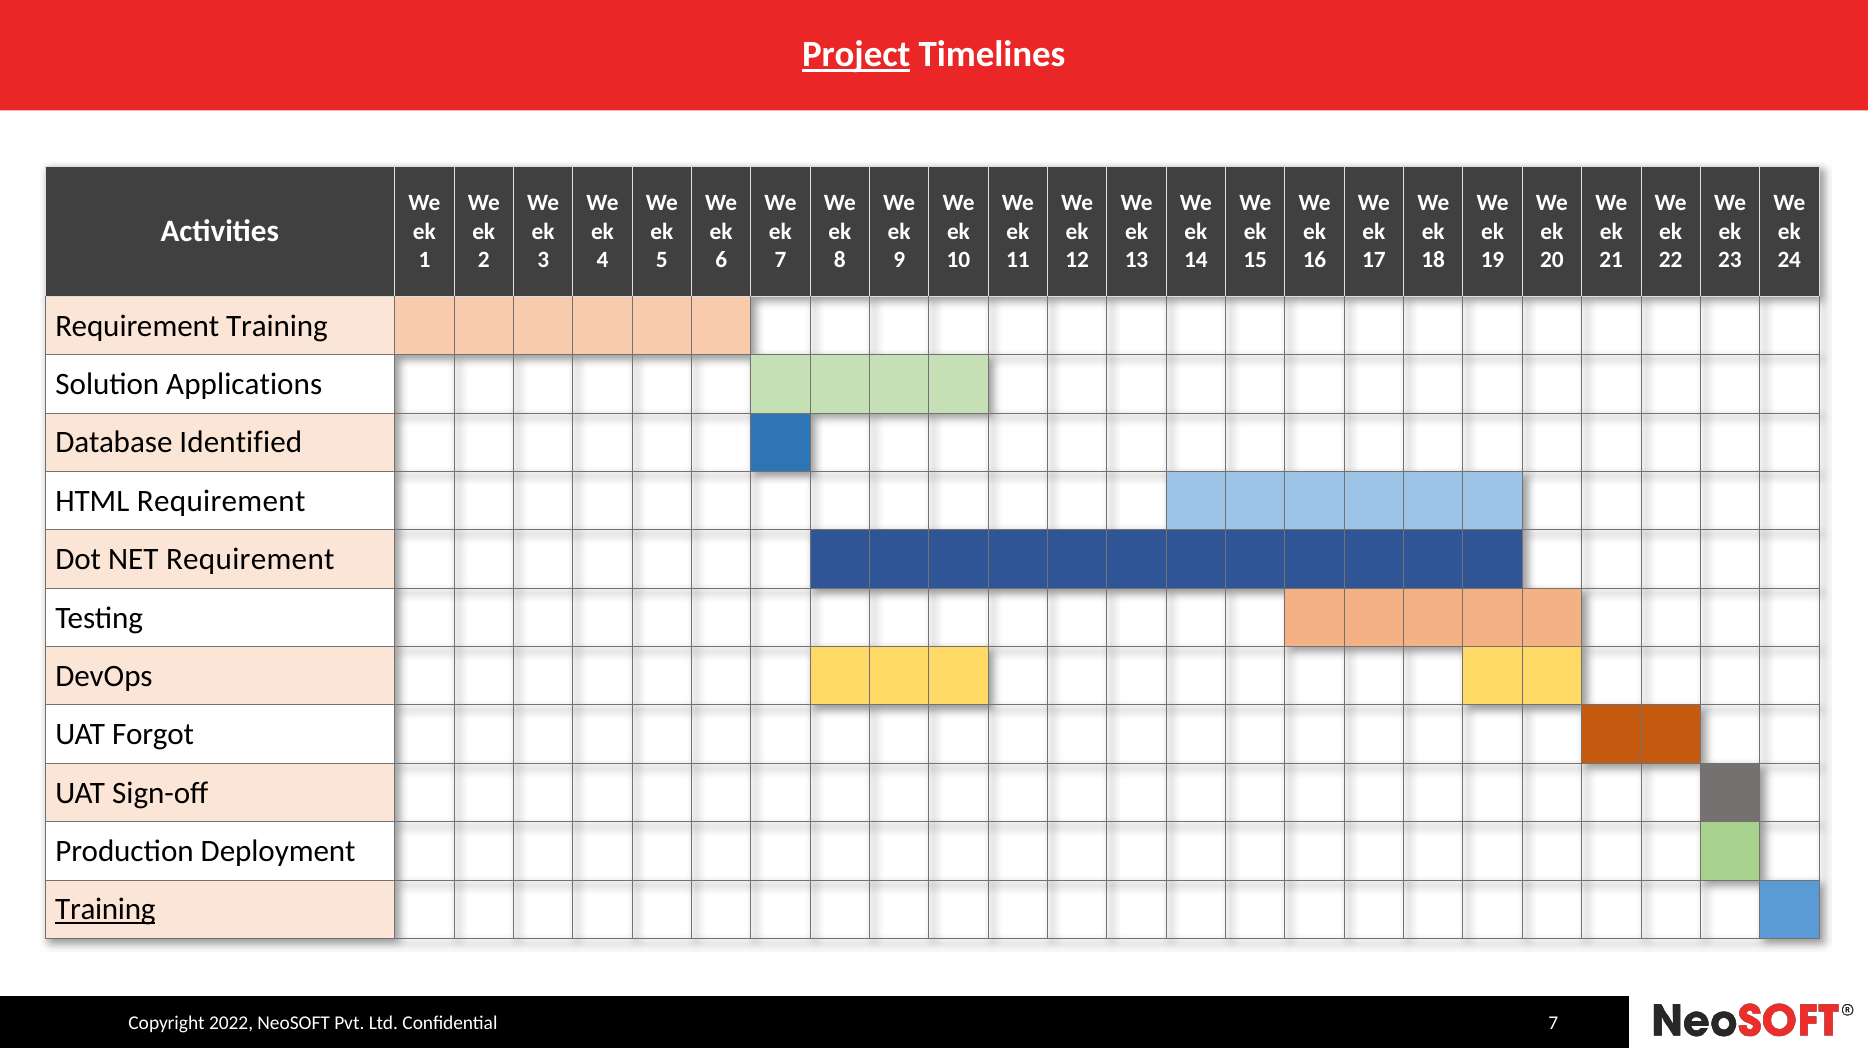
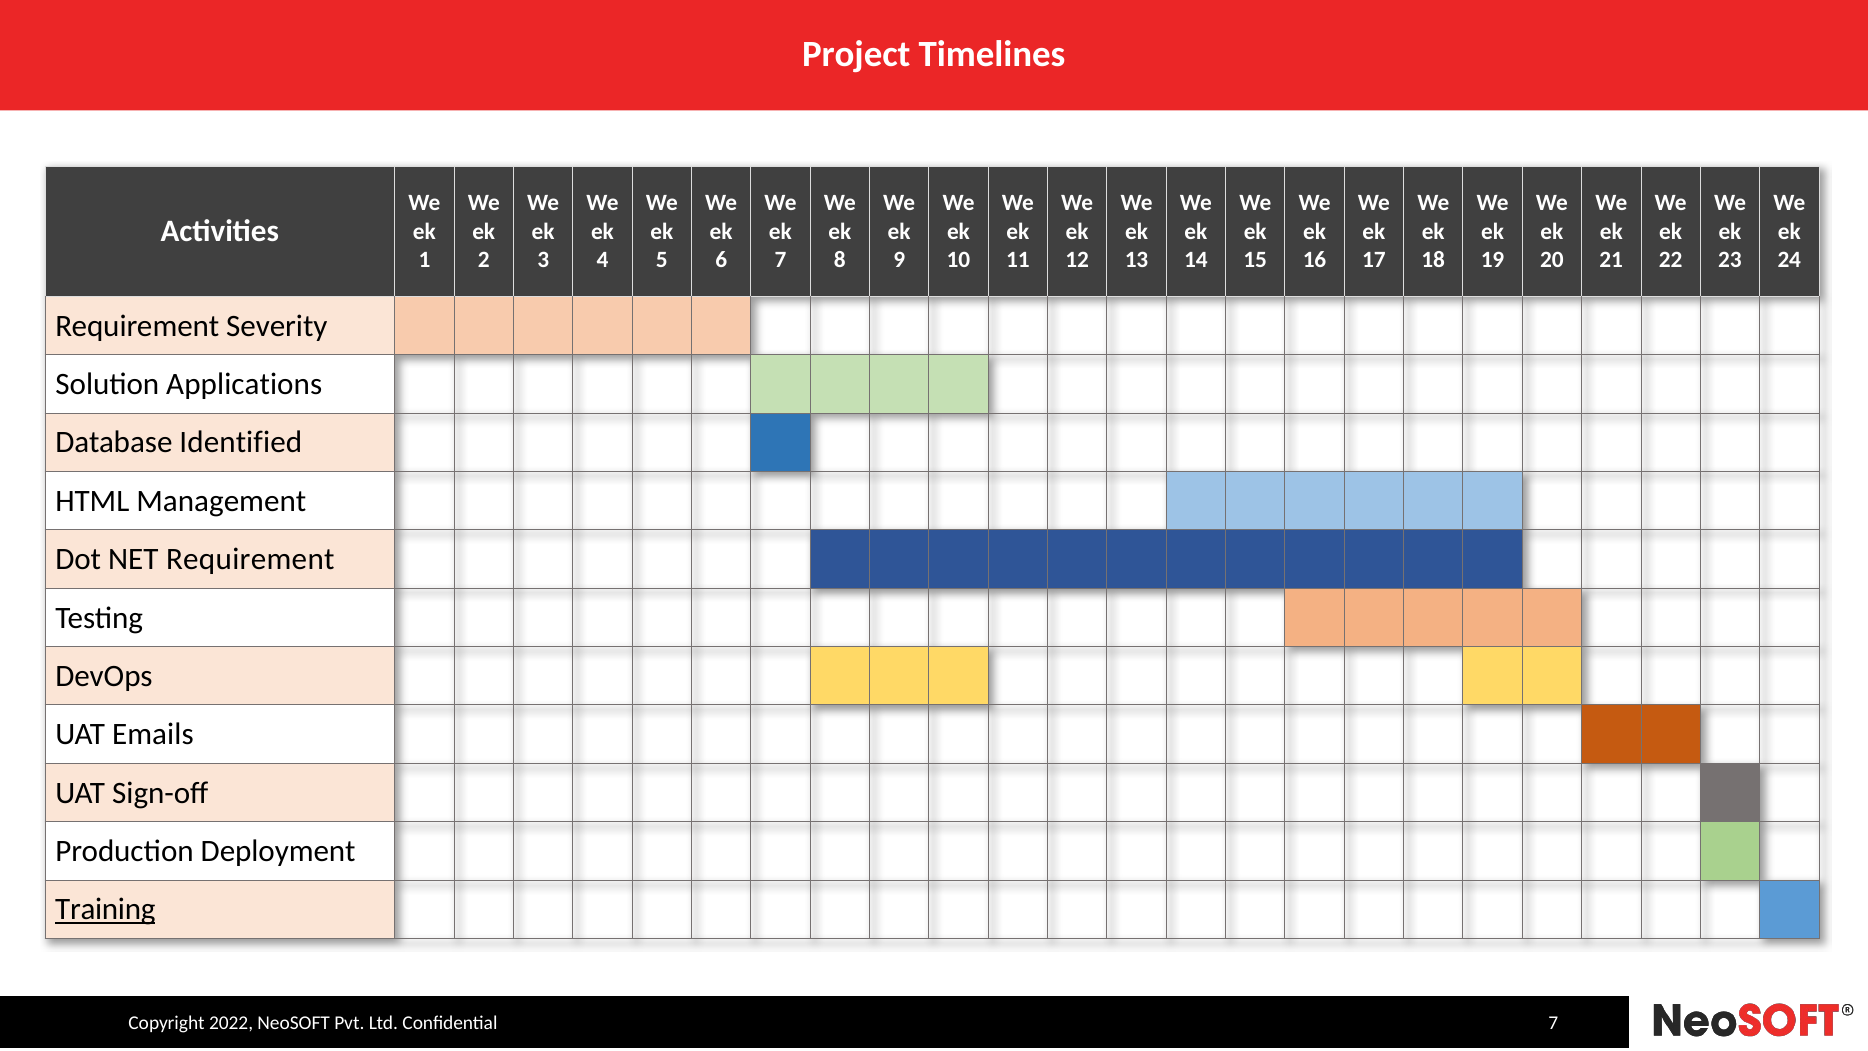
Project underline: present -> none
Requirement Training: Training -> Severity
HTML Requirement: Requirement -> Management
Forgot: Forgot -> Emails
